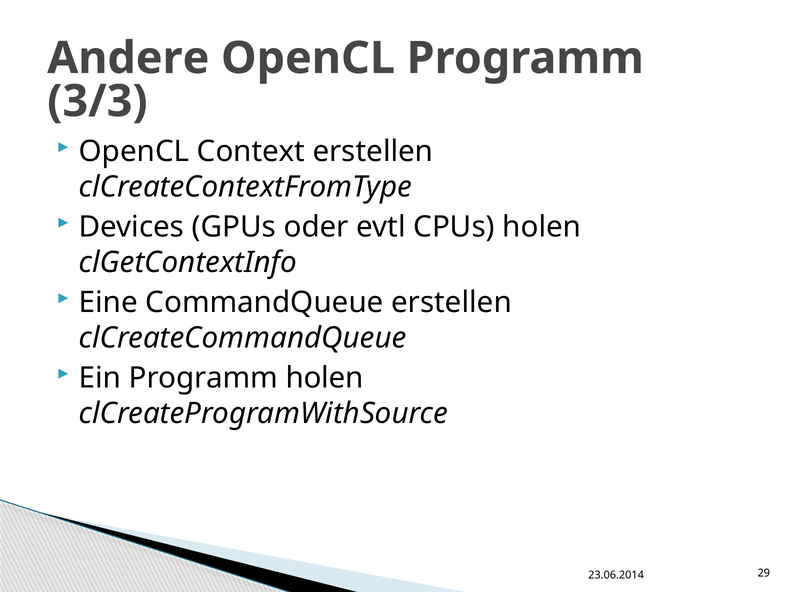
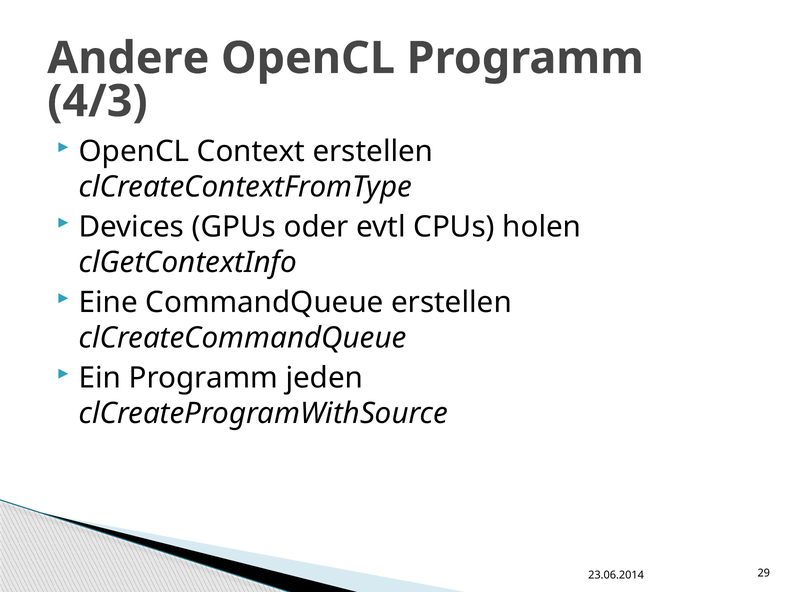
3/3: 3/3 -> 4/3
Programm holen: holen -> jeden
